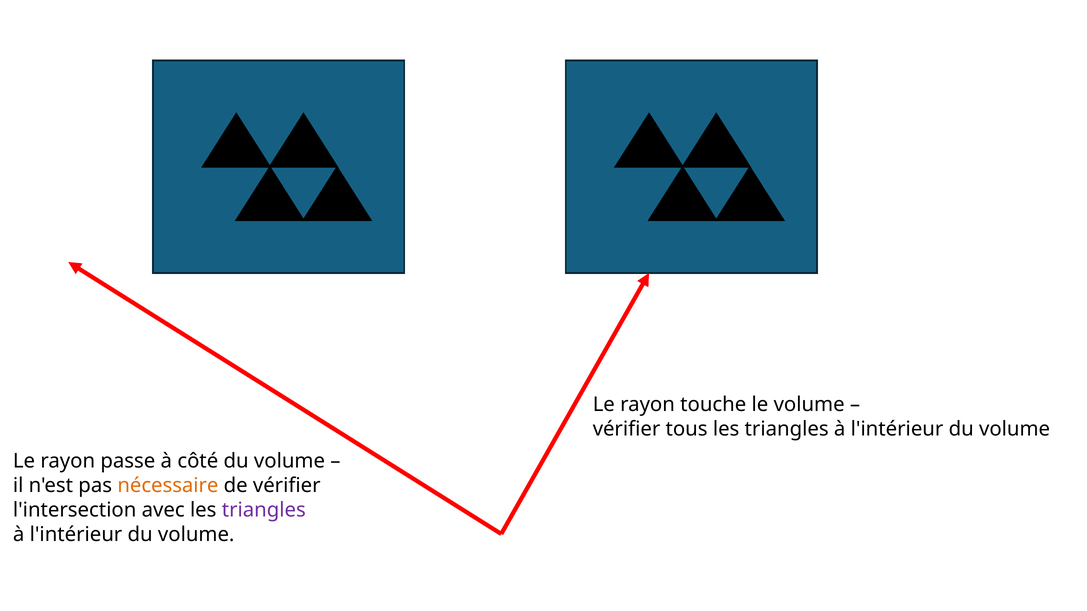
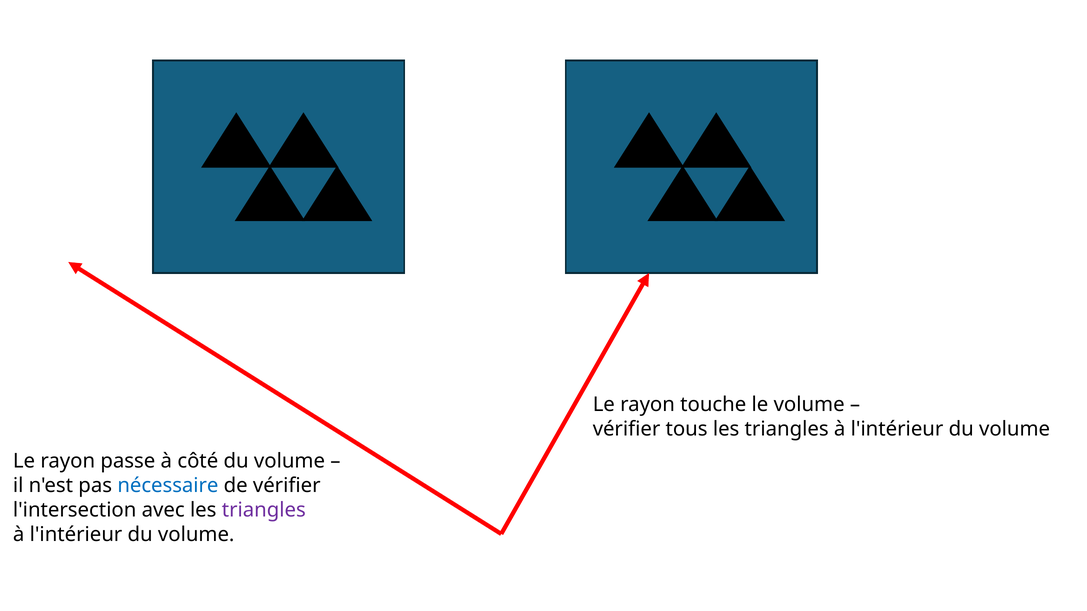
nécessaire colour: orange -> blue
